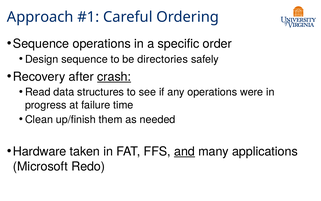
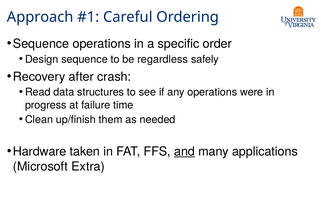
directories: directories -> regardless
crash underline: present -> none
Redo: Redo -> Extra
